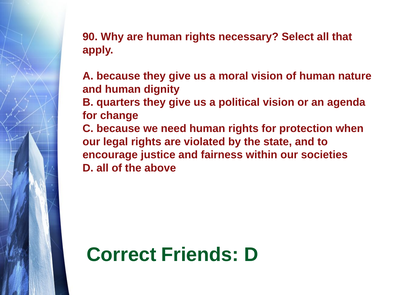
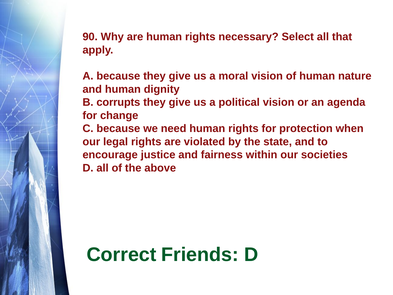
quarters: quarters -> corrupts
